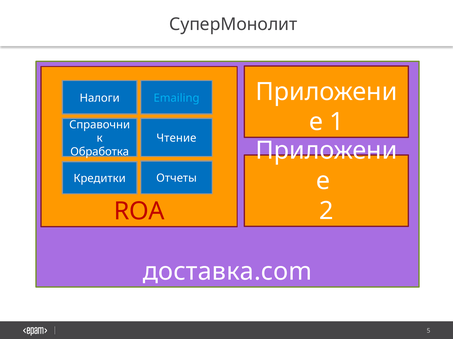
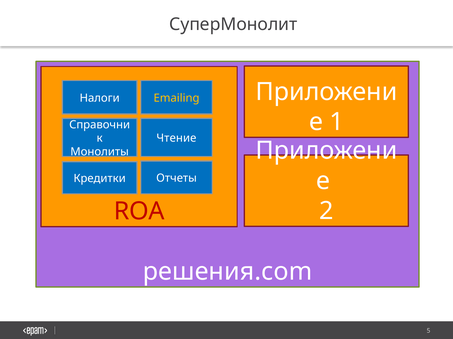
Emailing colour: light blue -> yellow
Обработка: Обработка -> Монолиты
доставка.com: доставка.com -> решения.com
